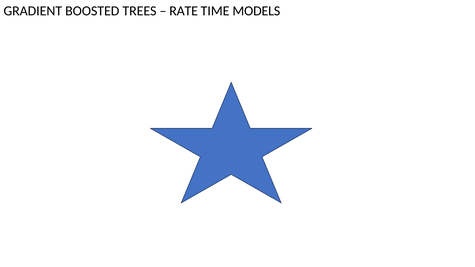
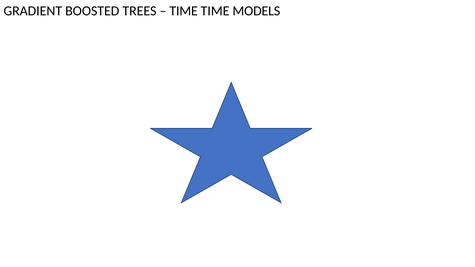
RATE at (184, 11): RATE -> TIME
